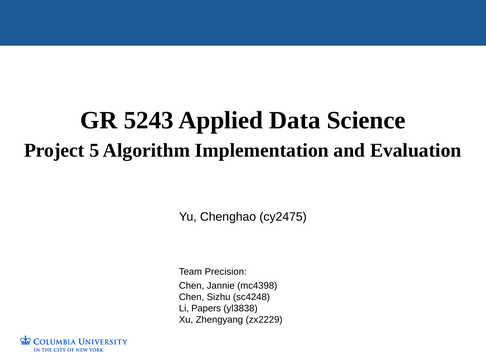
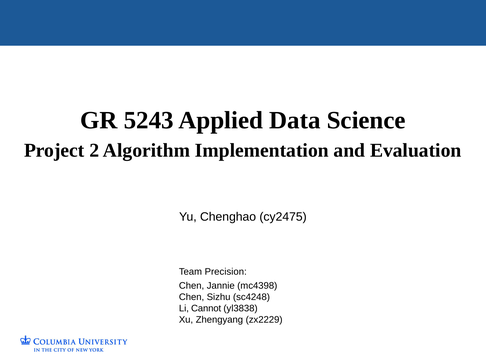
5: 5 -> 2
Papers: Papers -> Cannot
